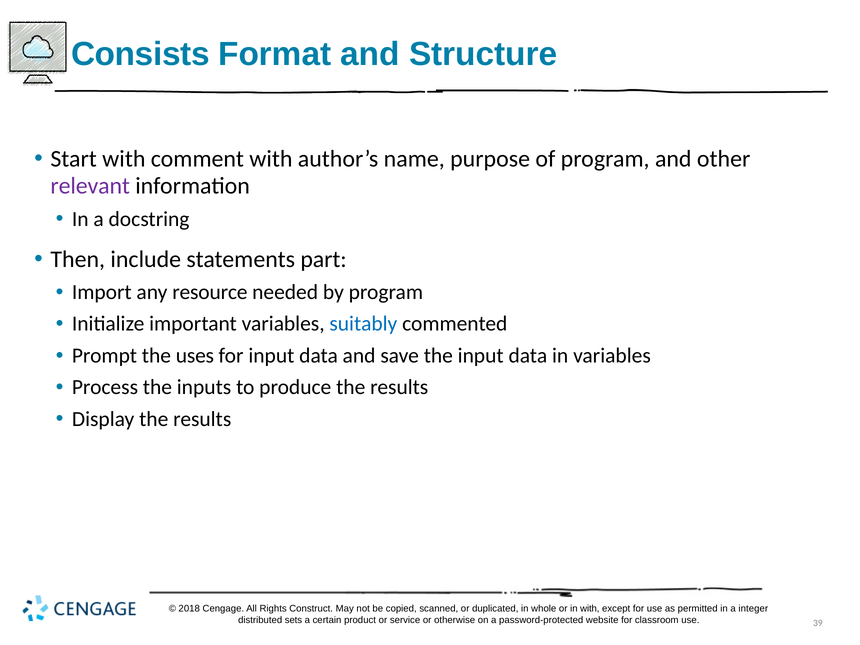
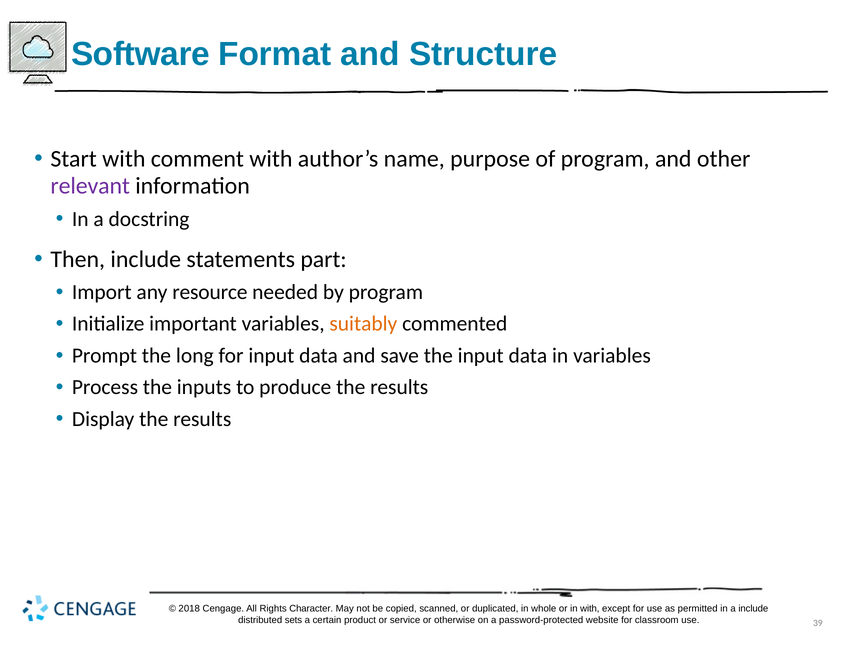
Consists: Consists -> Software
suitably colour: blue -> orange
uses: uses -> long
Construct: Construct -> Character
a integer: integer -> include
